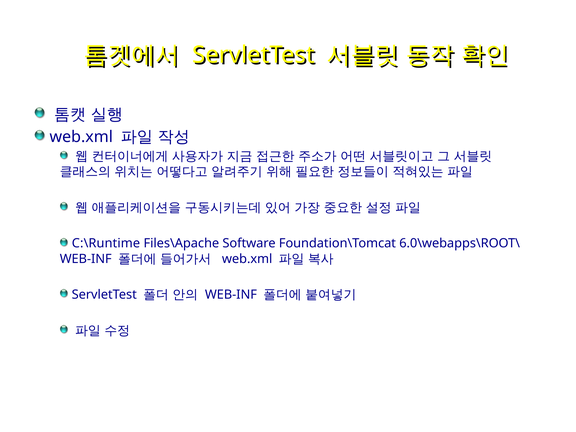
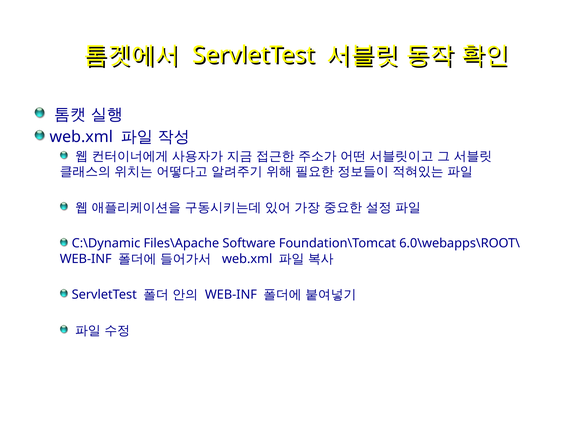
C:\Runtime: C:\Runtime -> C:\Dynamic
